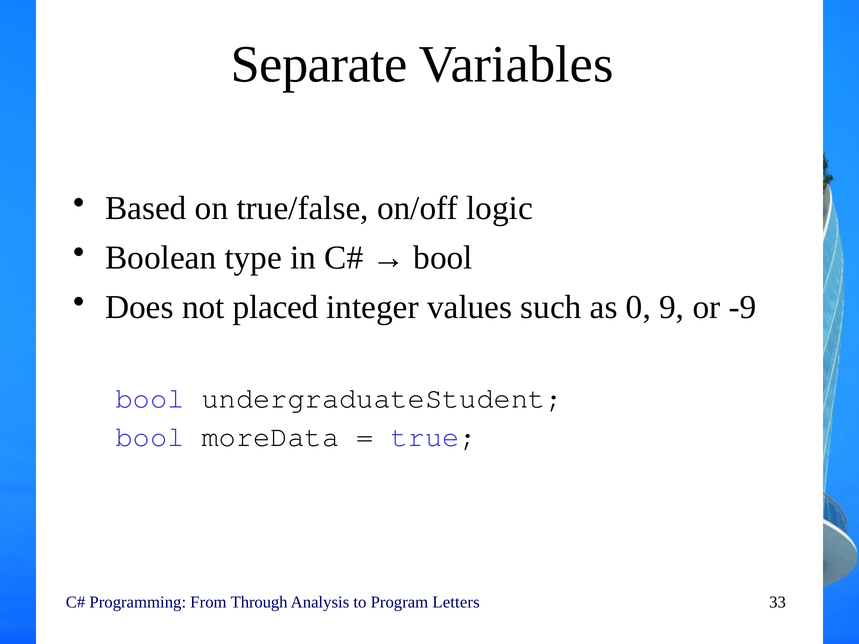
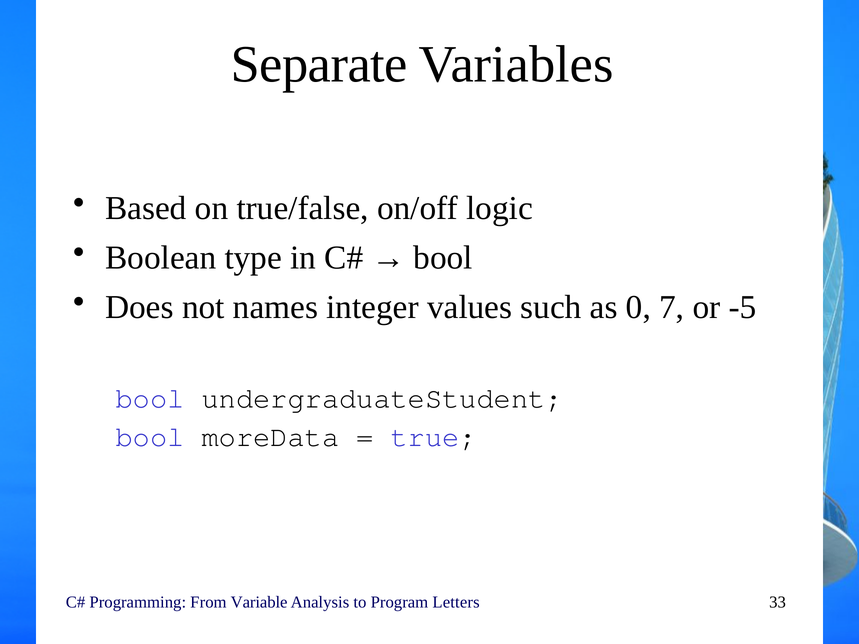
placed: placed -> names
9: 9 -> 7
-9: -9 -> -5
Through: Through -> Variable
